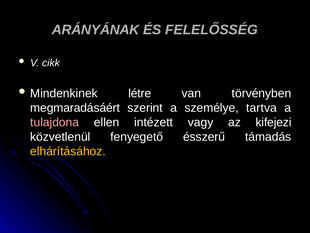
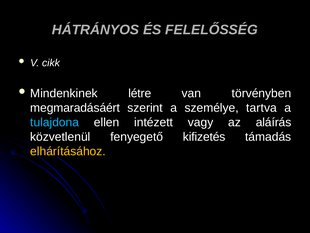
ARÁNYÁNAK: ARÁNYÁNAK -> HÁTRÁNYOS
tulajdona colour: pink -> light blue
kifejezi: kifejezi -> aláírás
ésszerű: ésszerű -> kifizetés
